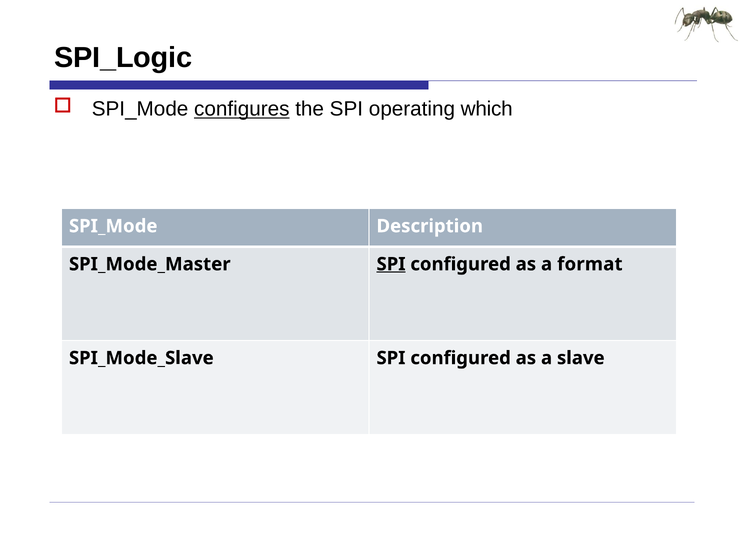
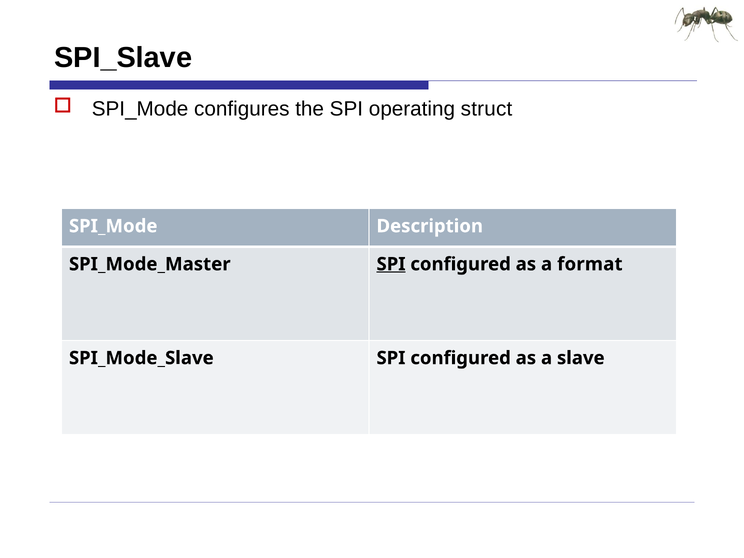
SPI_Logic: SPI_Logic -> SPI_Slave
configures underline: present -> none
which: which -> struct
